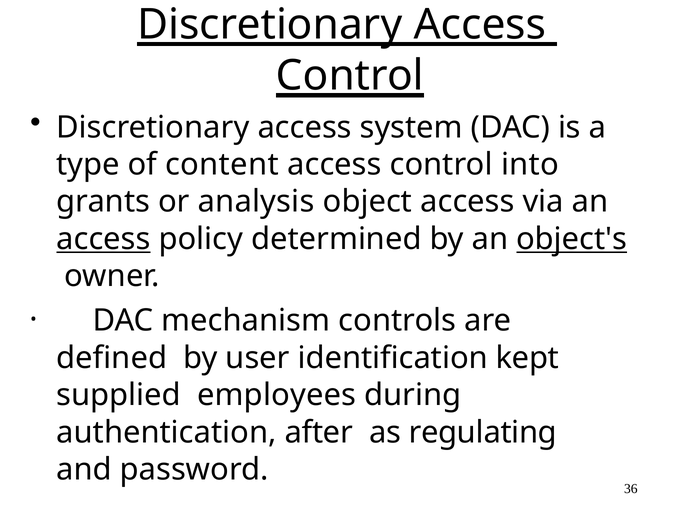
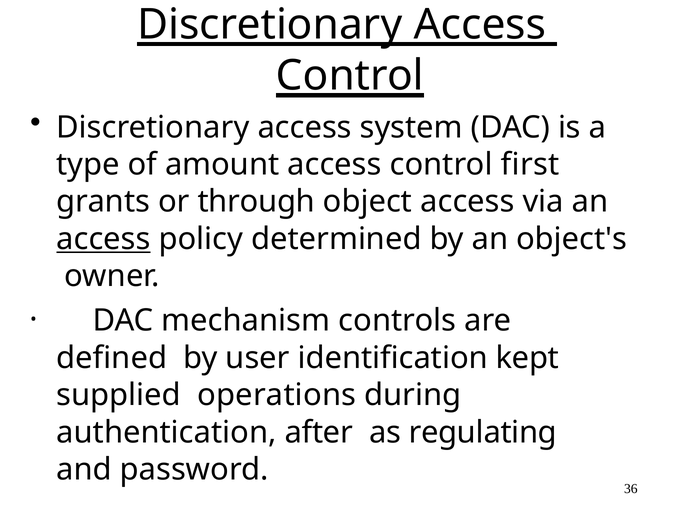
content: content -> amount
into: into -> first
analysis: analysis -> through
object's underline: present -> none
employees: employees -> operations
